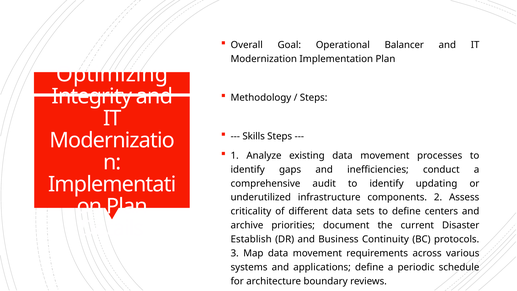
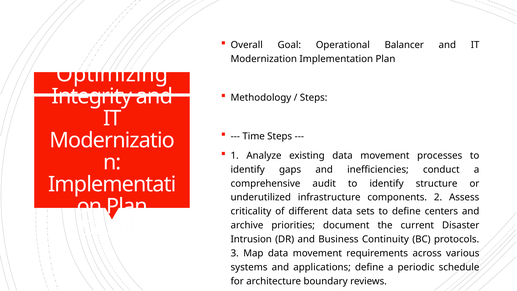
Skills: Skills -> Time
identify updating: updating -> structure
Establish at (251, 239): Establish -> Intrusion
